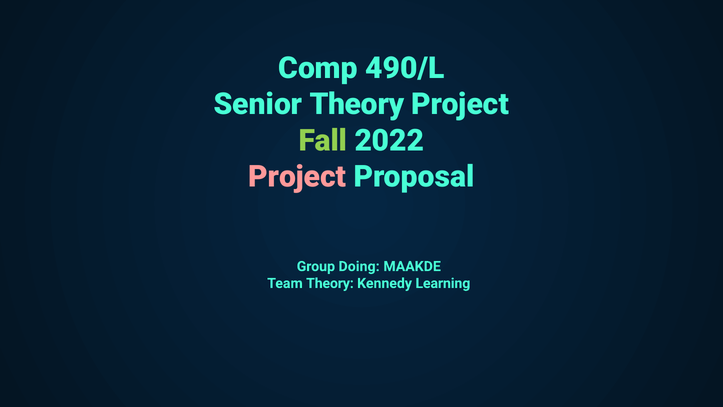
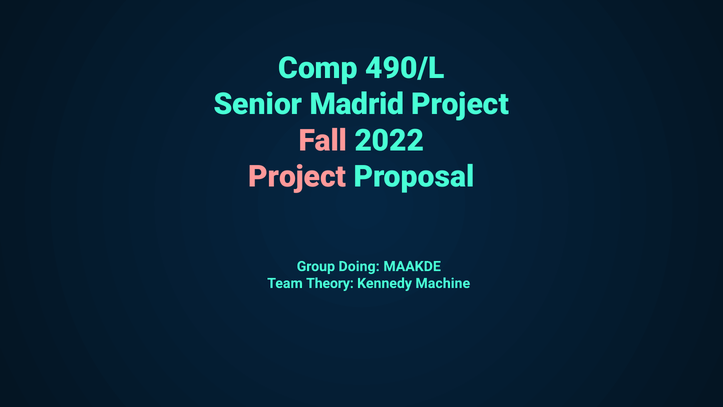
Senior Theory: Theory -> Madrid
Fall colour: light green -> pink
Learning: Learning -> Machine
